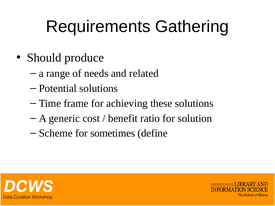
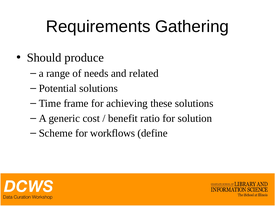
sometimes: sometimes -> workflows
